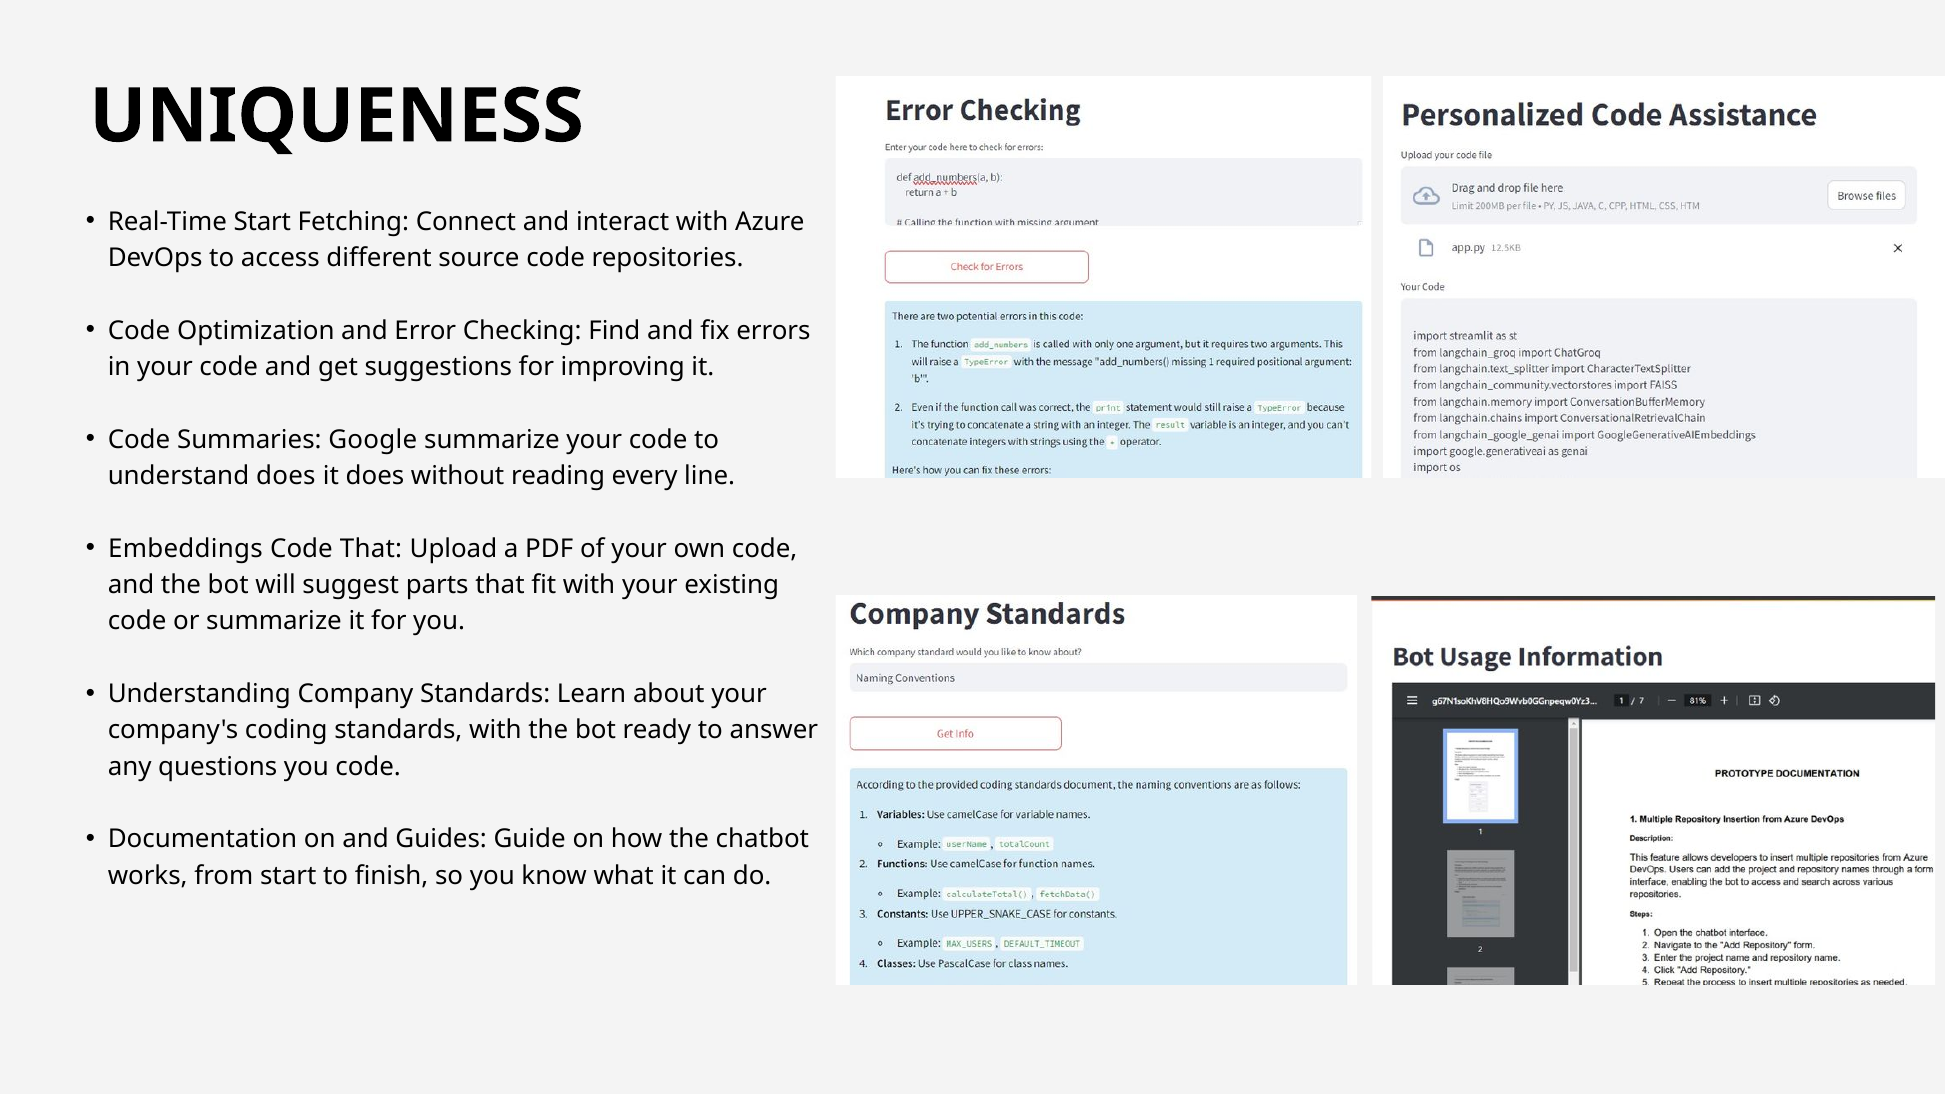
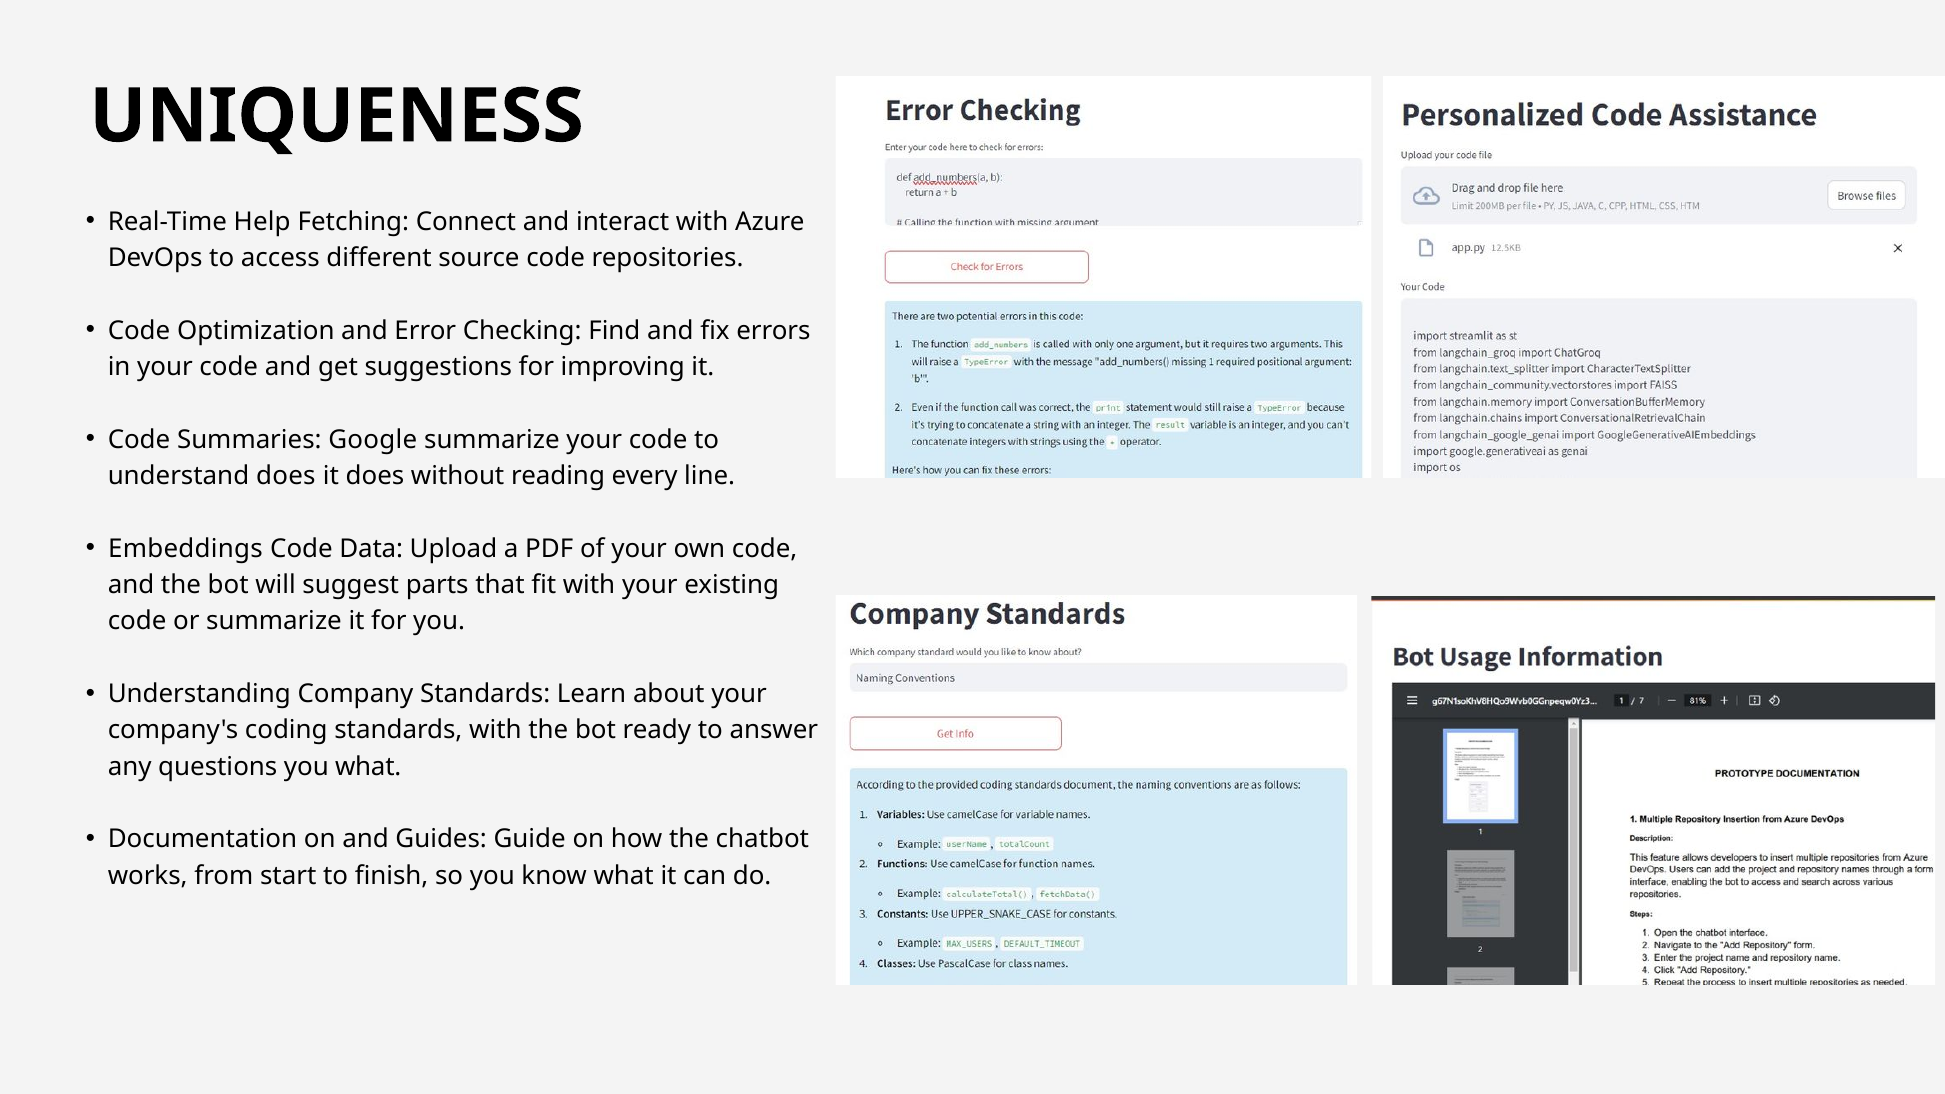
Real-Time Start: Start -> Help
Code That: That -> Data
you code: code -> what
